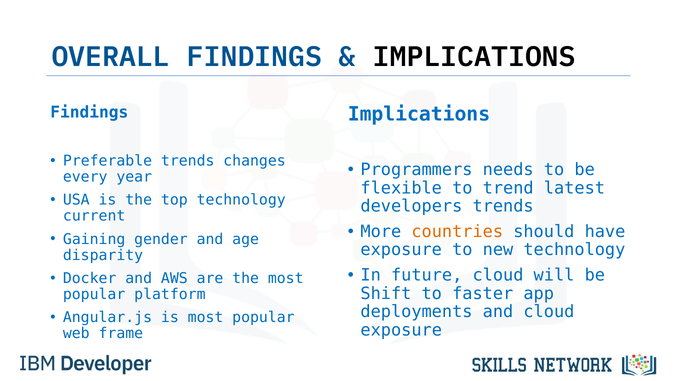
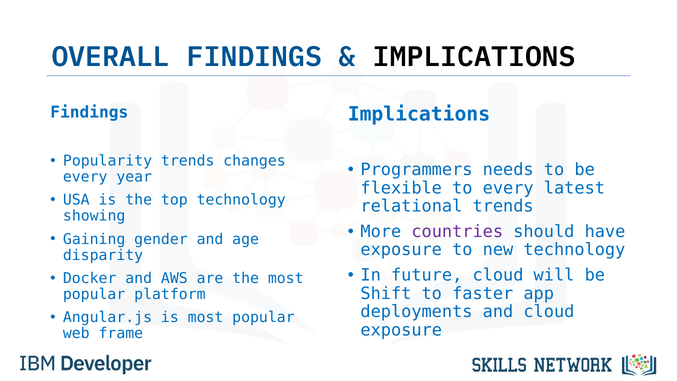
Preferable: Preferable -> Popularity
to trend: trend -> every
developers: developers -> relational
current: current -> showing
countries colour: orange -> purple
